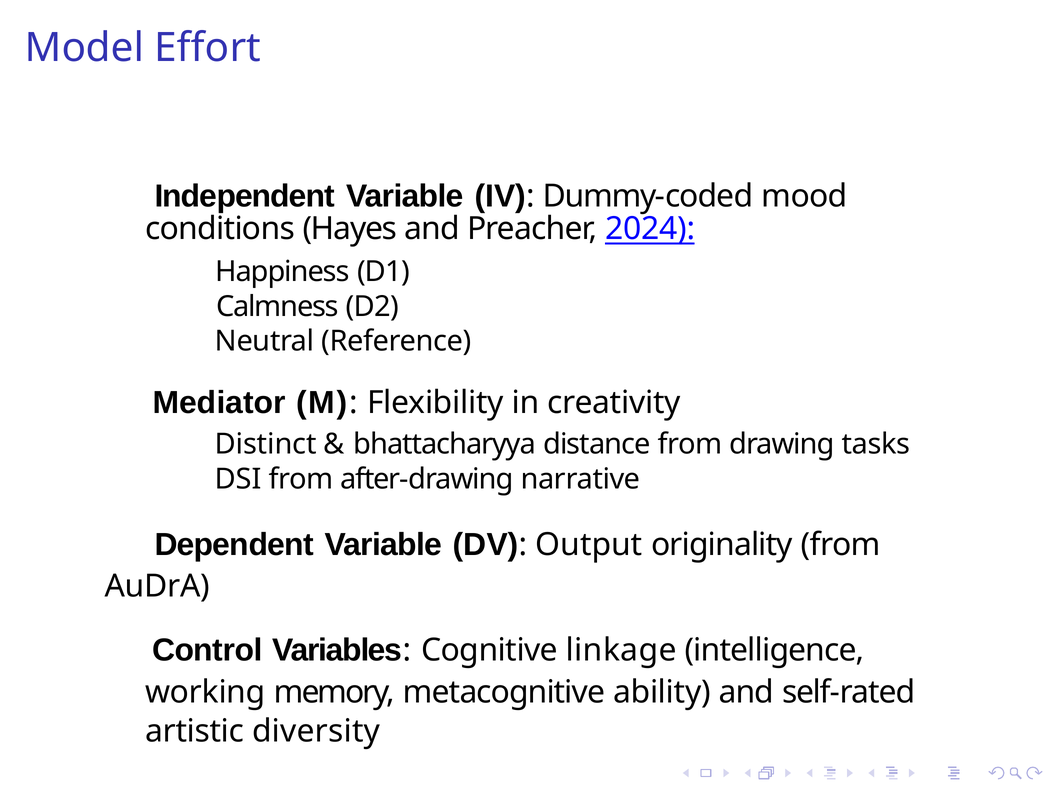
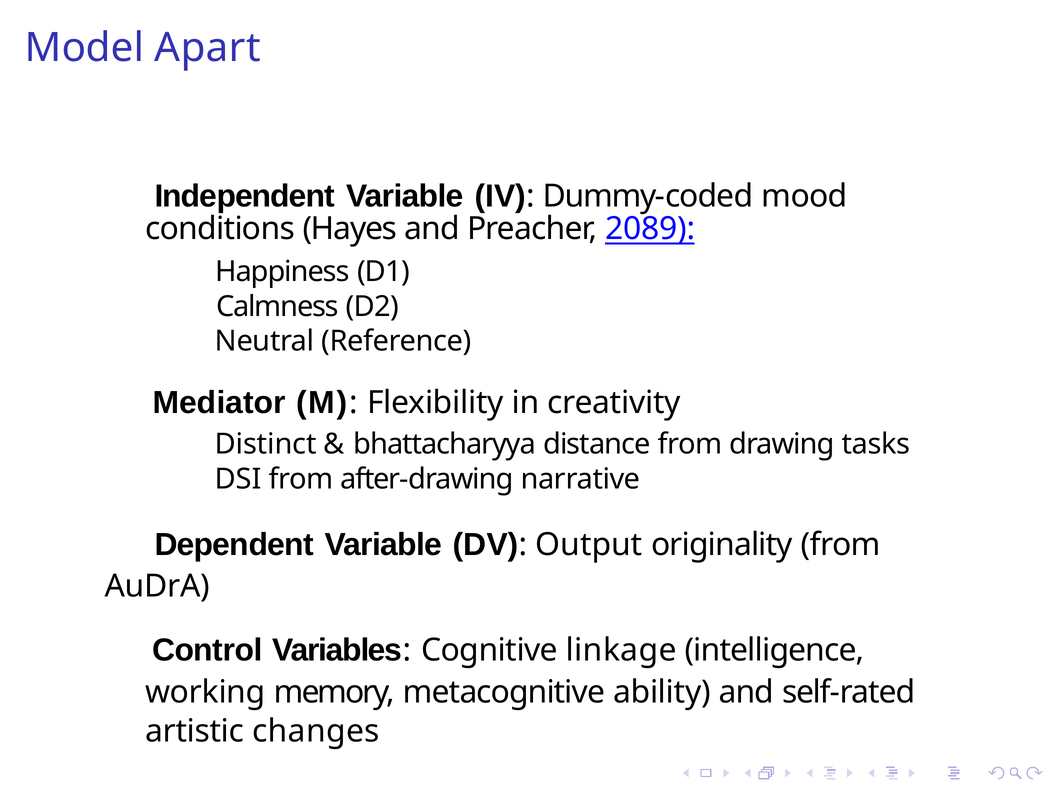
Effort: Effort -> Apart
2024: 2024 -> 2089
diversity: diversity -> changes
